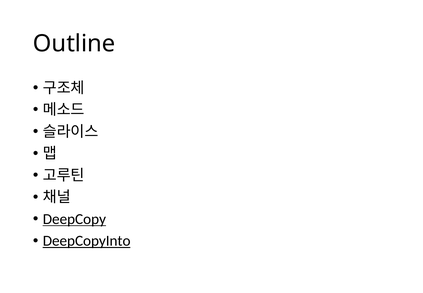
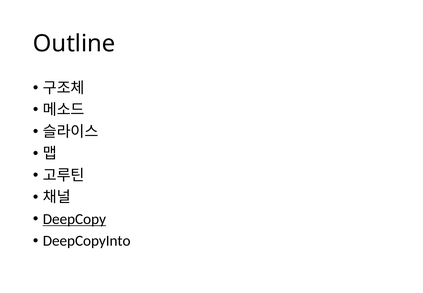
DeepCopyInto underline: present -> none
